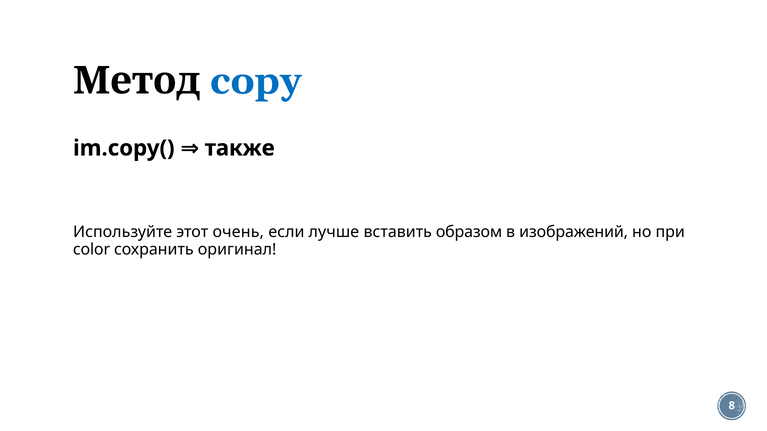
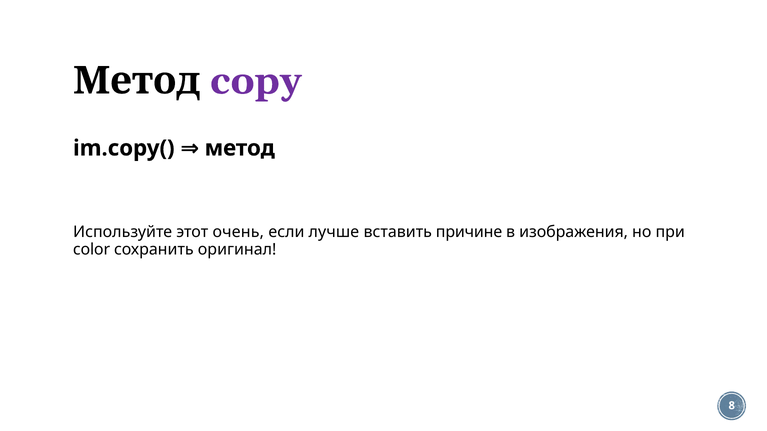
copy colour: blue -> purple
также at (240, 148): также -> метод
образом: образом -> причине
изображений: изображений -> изображения
